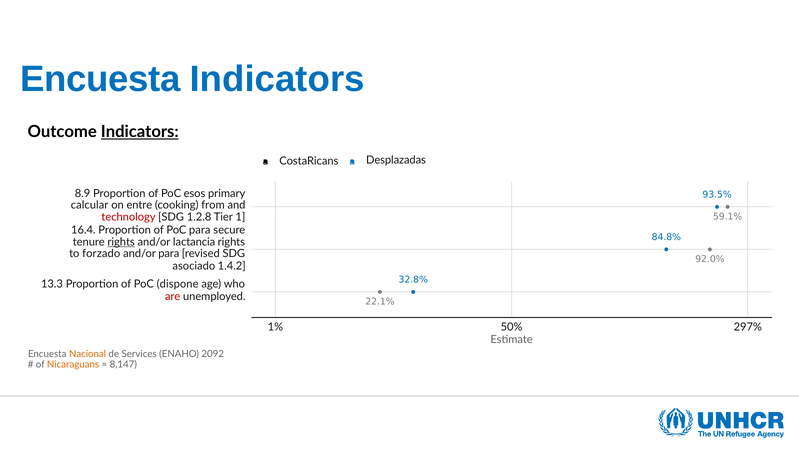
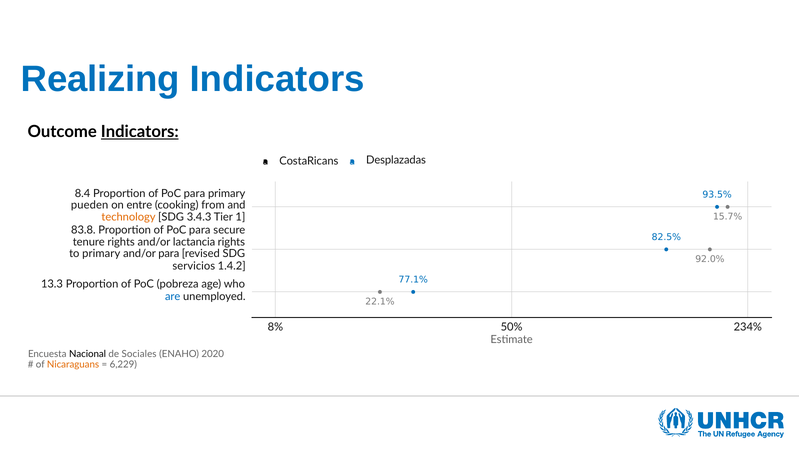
Encuesta at (100, 79): Encuesta -> Realizing
8.9: 8.9 -> 8.4
esos at (194, 193): esos -> para
calcular: calcular -> pueden
59.1%: 59.1% -> 15.7%
technology colour: red -> orange
1.2.8: 1.2.8 -> 3.4.3
16.4: 16.4 -> 83.8
84.8%: 84.8% -> 82.5%
rights at (121, 242) underline: present -> none
to forzado: forzado -> primary
asociado: asociado -> servicios
32.8%: 32.8% -> 77.1%
dispone: dispone -> pobreza
are colour: red -> blue
1%: 1% -> 8%
297%: 297% -> 234%
Nacional colour: orange -> black
Services: Services -> Sociales
2092: 2092 -> 2020
8,147: 8,147 -> 6,229
